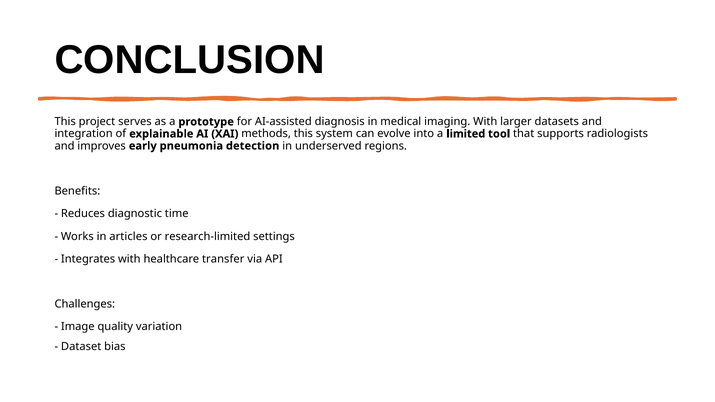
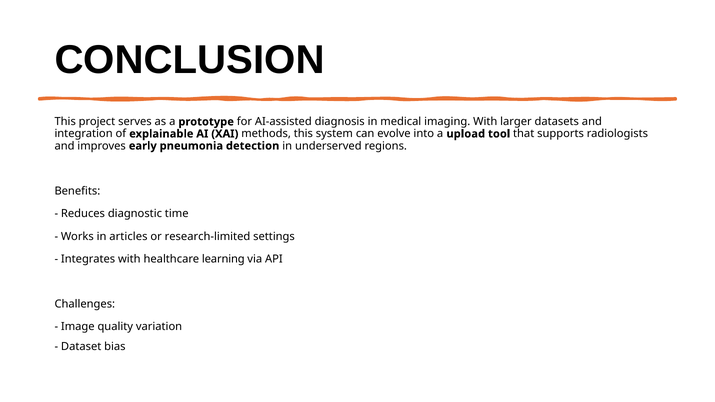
limited: limited -> upload
transfer: transfer -> learning
